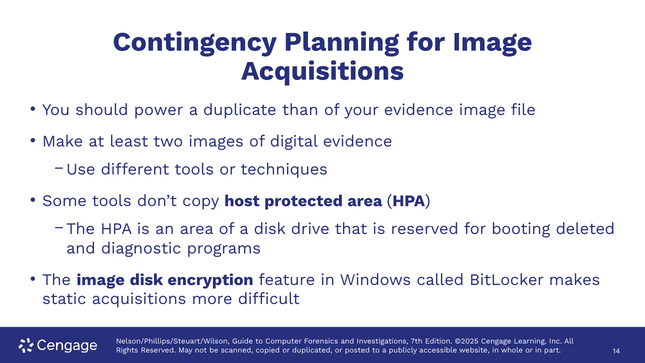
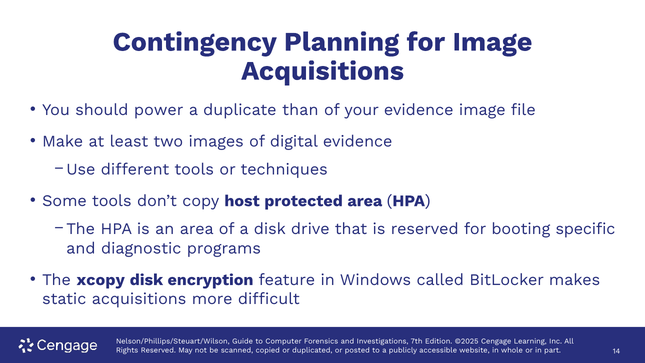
deleted: deleted -> specific
The image: image -> xcopy
